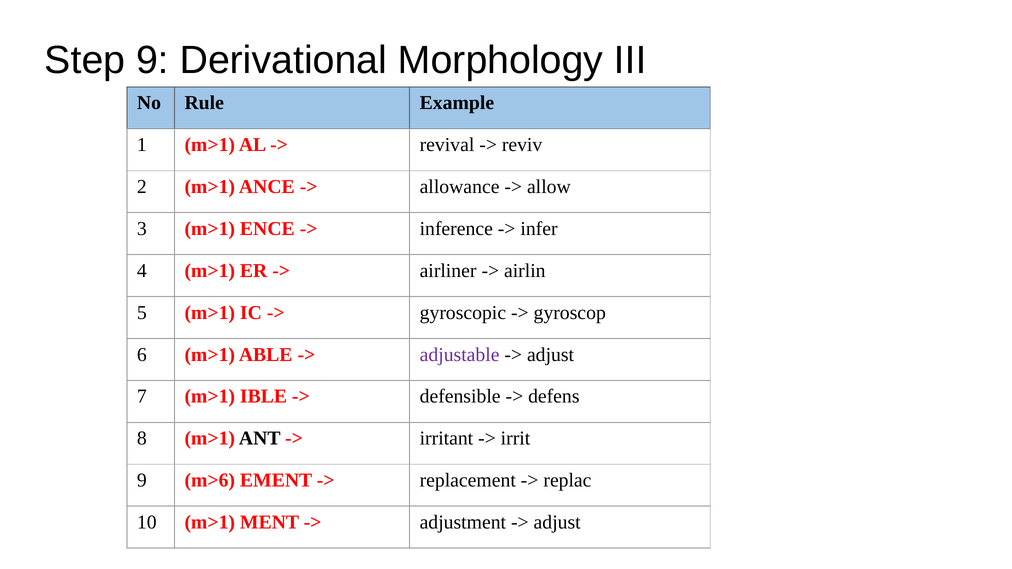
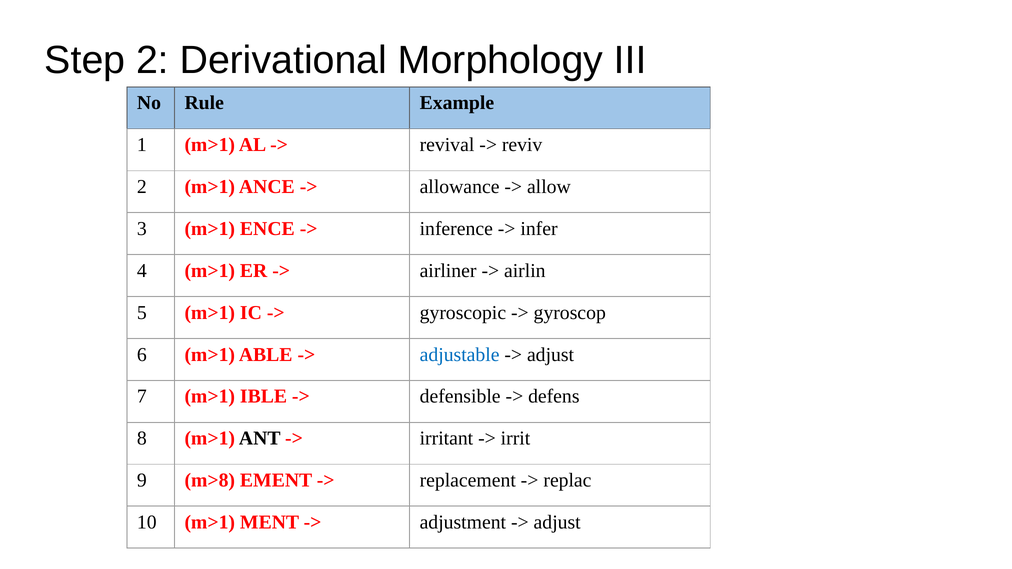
Step 9: 9 -> 2
adjustable colour: purple -> blue
m>6: m>6 -> m>8
